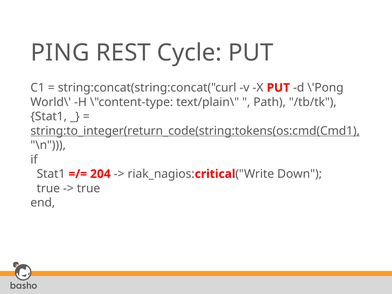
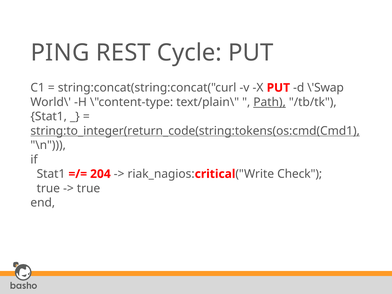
\'Pong: \'Pong -> \'Swap
Path underline: none -> present
Down: Down -> Check
